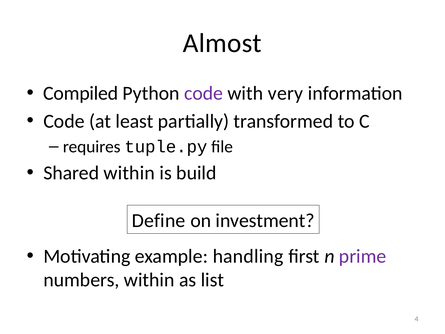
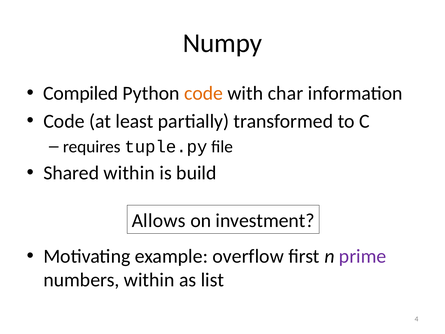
Almost: Almost -> Numpy
code at (204, 93) colour: purple -> orange
very: very -> char
Define: Define -> Allows
handling: handling -> overflow
